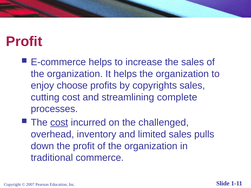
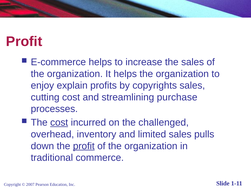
choose: choose -> explain
complete: complete -> purchase
profit at (84, 146) underline: none -> present
